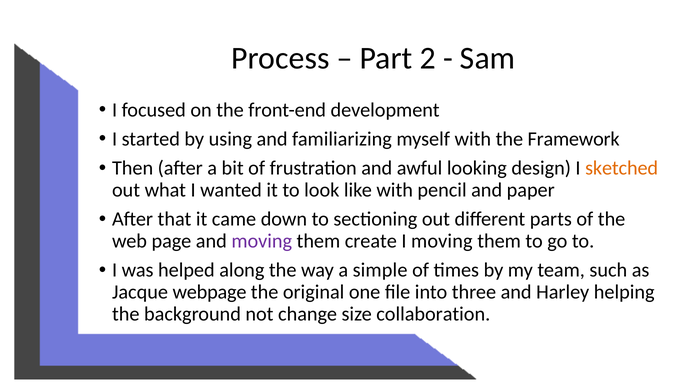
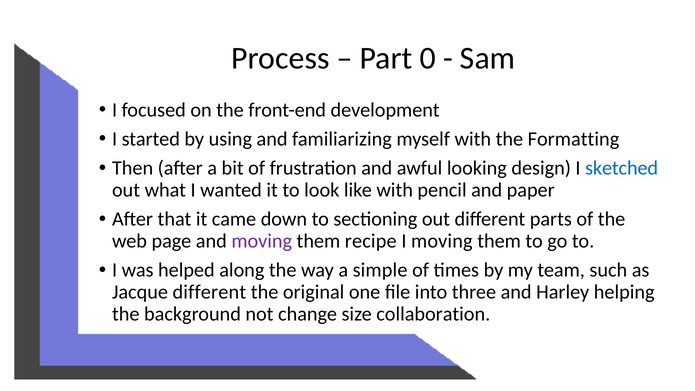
2: 2 -> 0
Framework: Framework -> Formatting
sketched colour: orange -> blue
create: create -> recipe
Jacque webpage: webpage -> different
